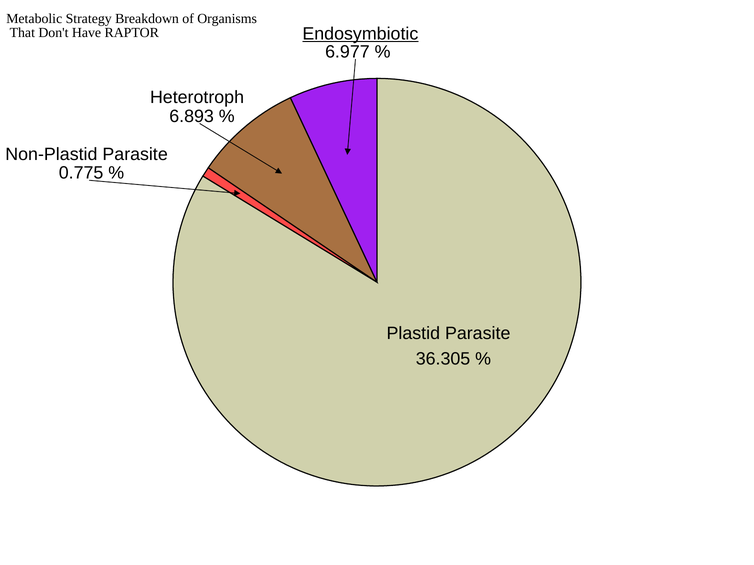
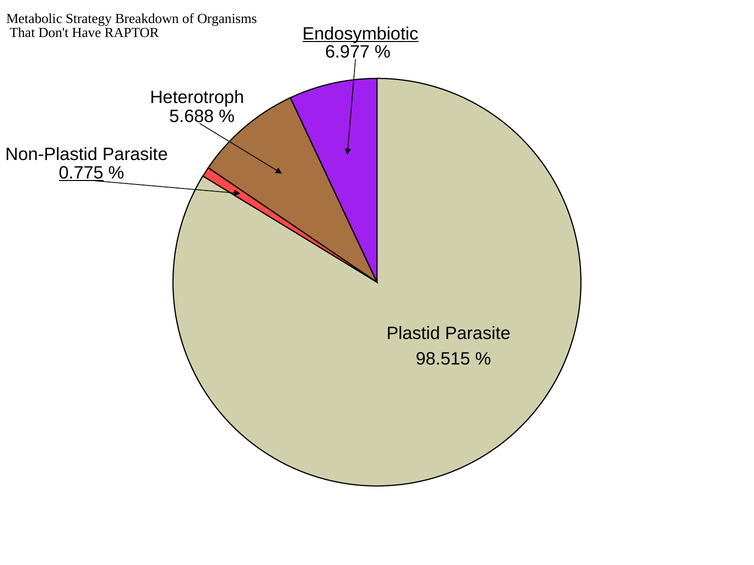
6.893: 6.893 -> 5.688
0.775 underline: none -> present
36.305: 36.305 -> 98.515
